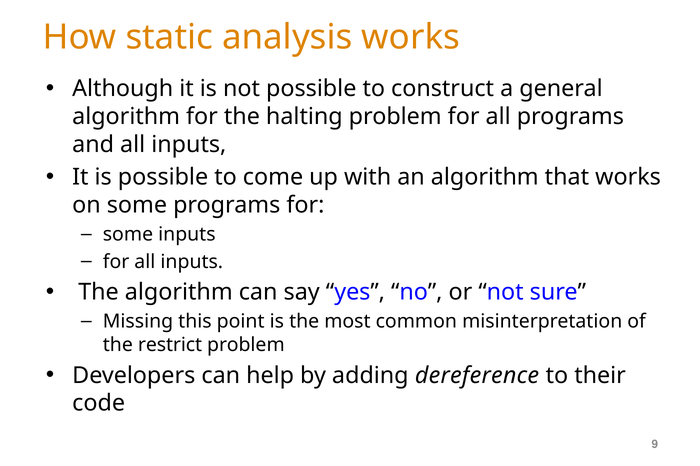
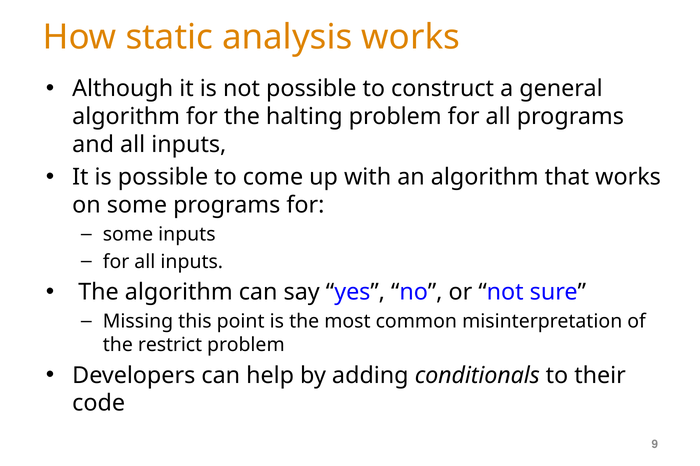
dereference: dereference -> conditionals
